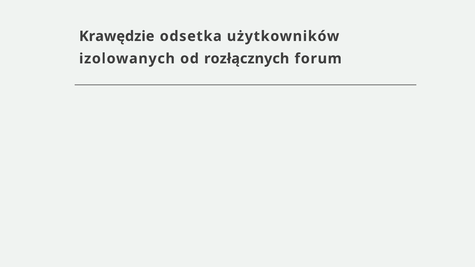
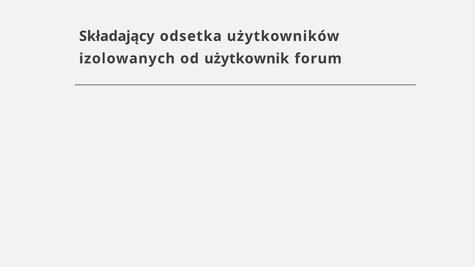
Krawędzie: Krawędzie -> Składający
rozłącznych: rozłącznych -> użytkownik
